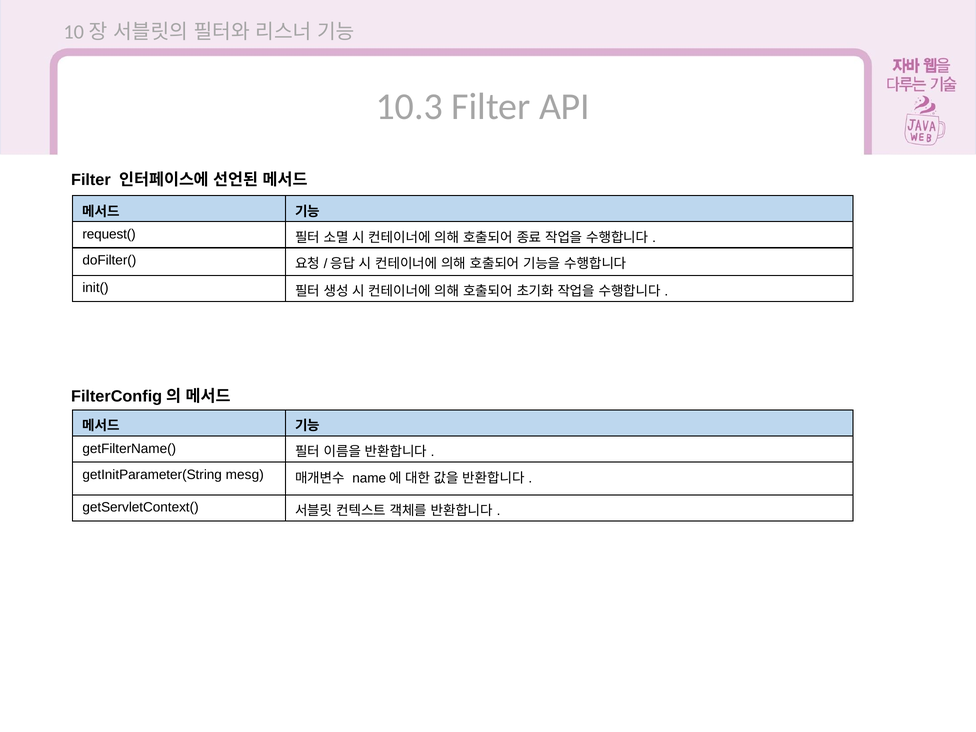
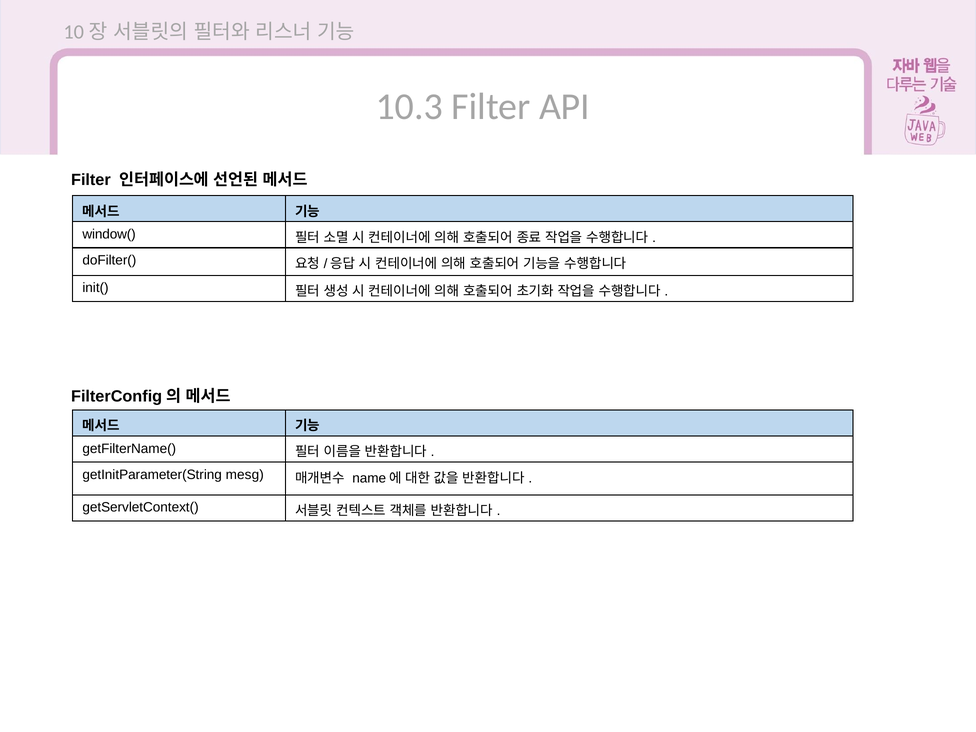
request(: request( -> window(
